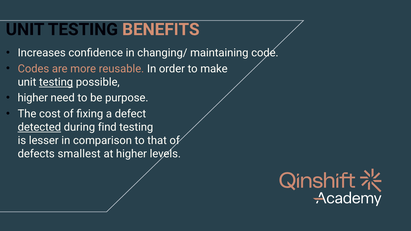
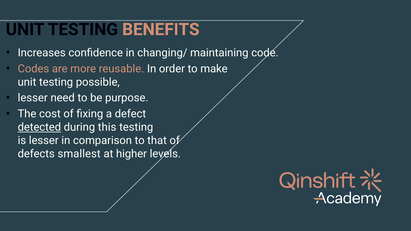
testing at (56, 82) underline: present -> none
higher at (33, 98): higher -> lesser
find: find -> this
